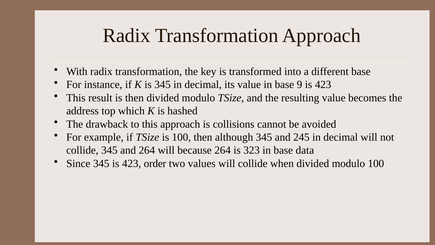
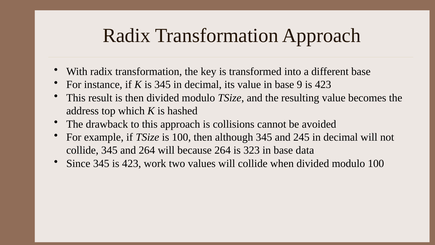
order: order -> work
